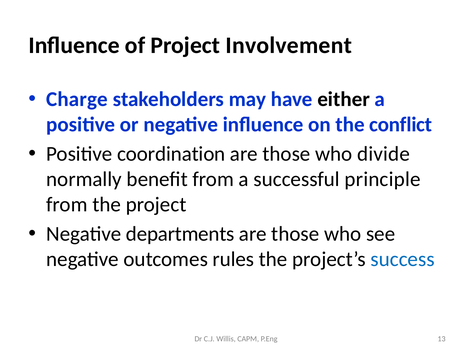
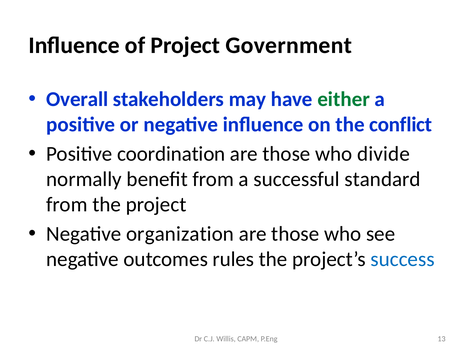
Involvement: Involvement -> Government
Charge: Charge -> Overall
either colour: black -> green
principle: principle -> standard
departments: departments -> organization
